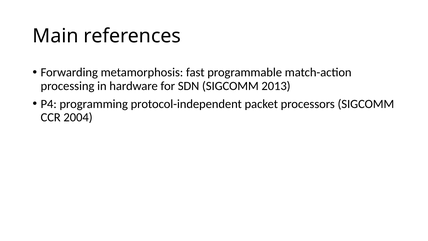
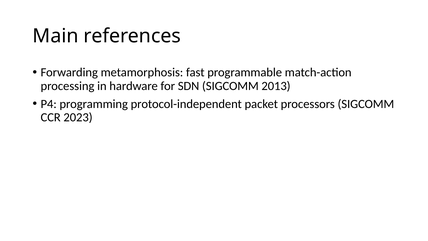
2004: 2004 -> 2023
